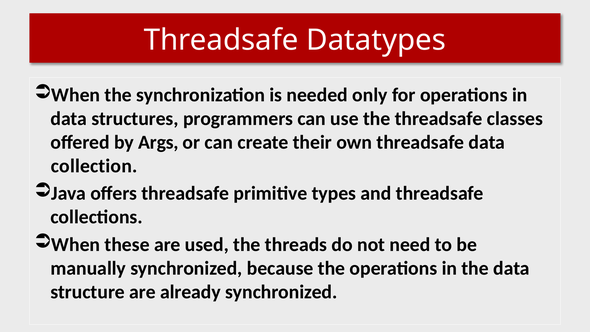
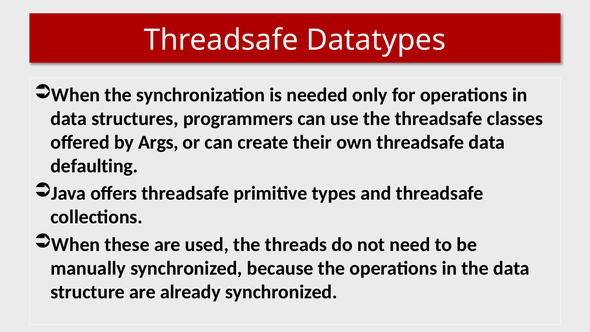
collection: collection -> defaulting
